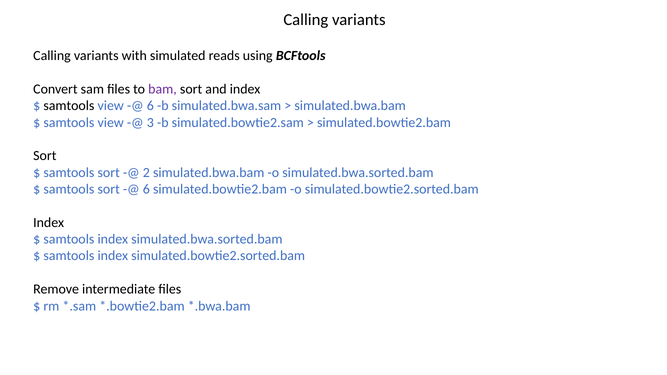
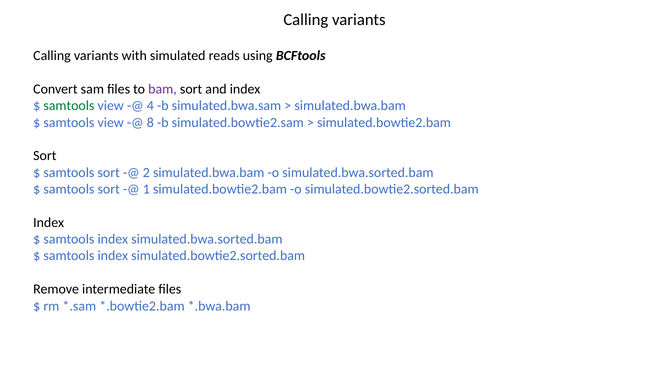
samtools at (69, 106) colour: black -> green
6 at (150, 106): 6 -> 4
3: 3 -> 8
6 at (146, 189): 6 -> 1
